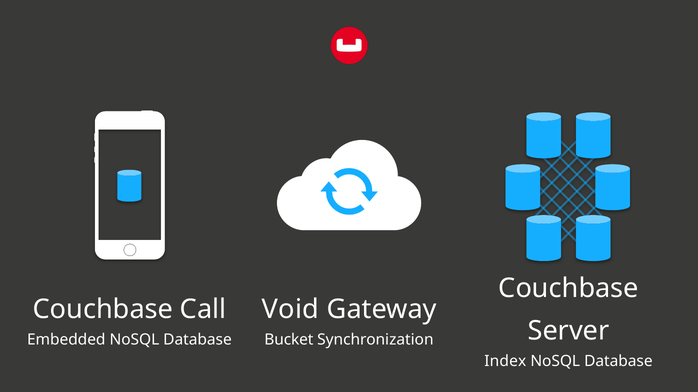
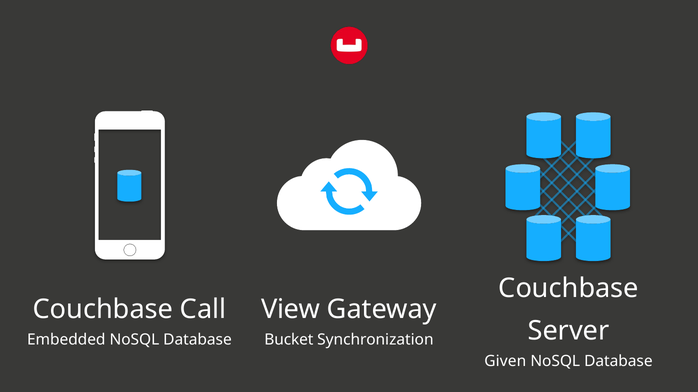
Void: Void -> View
Index: Index -> Given
